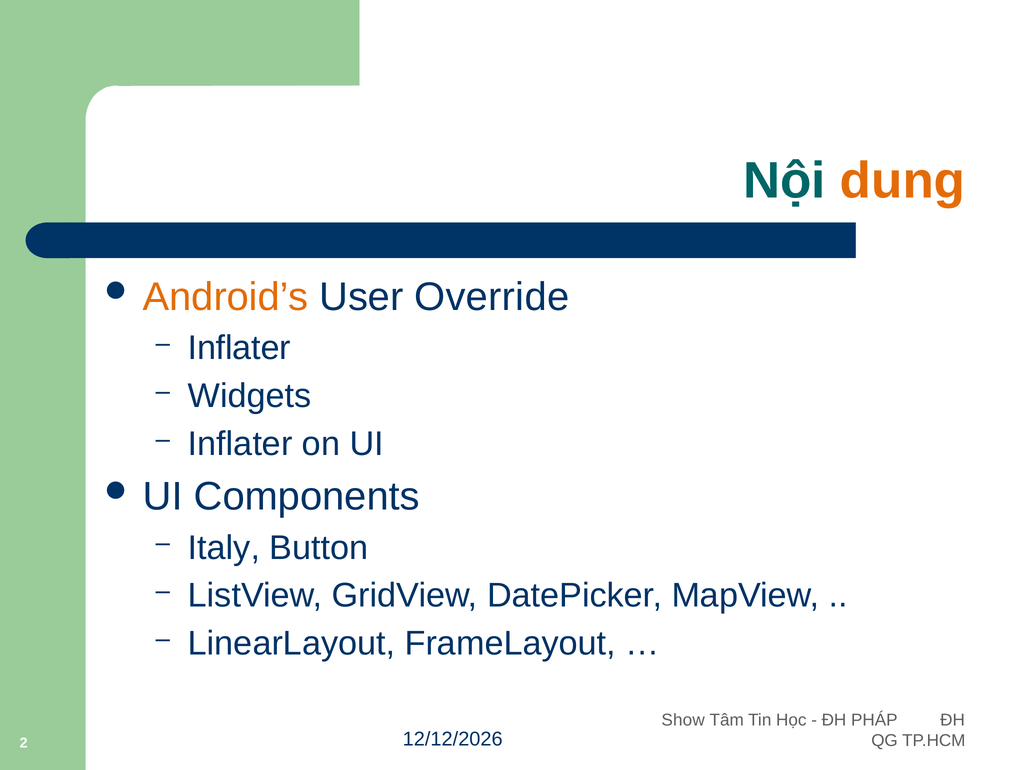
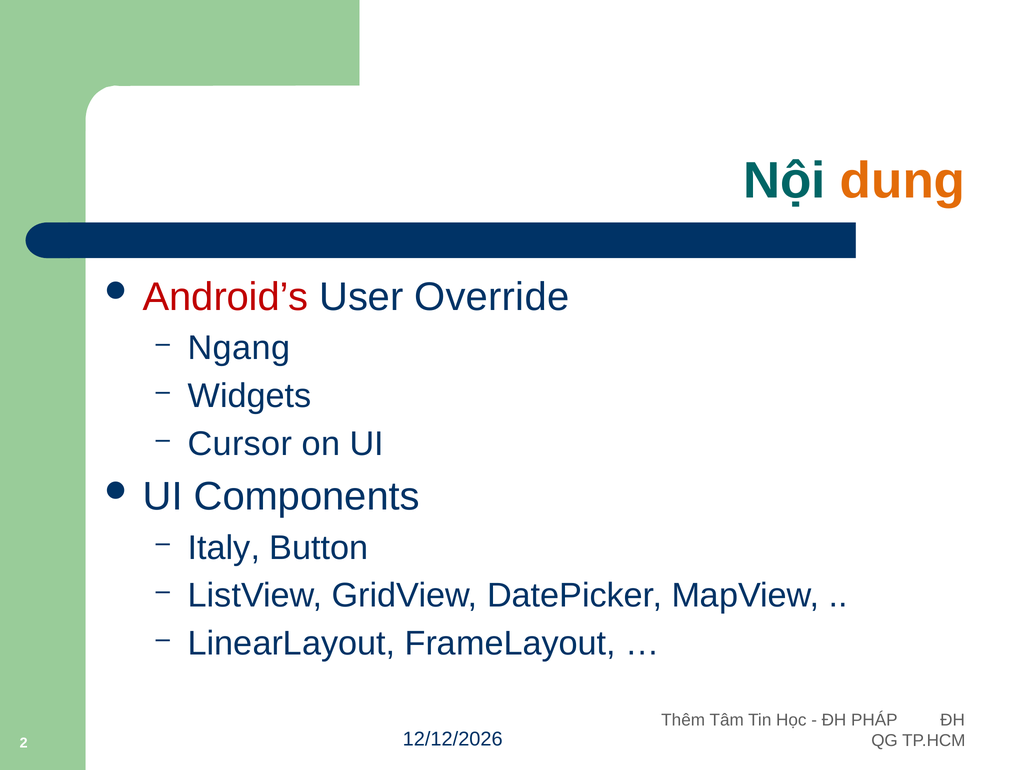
Android’s colour: orange -> red
Inflater at (239, 348): Inflater -> Ngang
Inflater at (240, 444): Inflater -> Cursor
Show: Show -> Thêm
